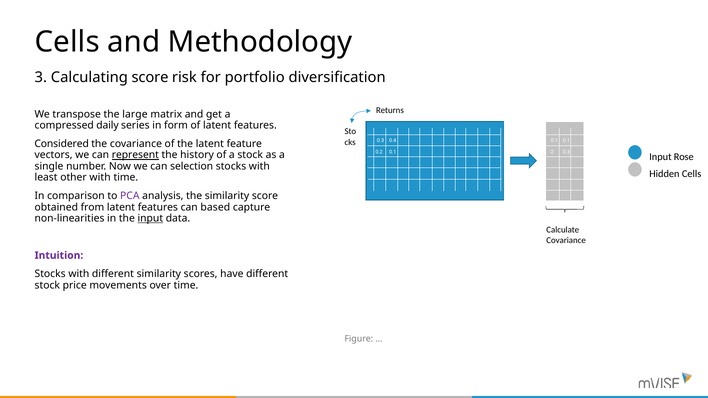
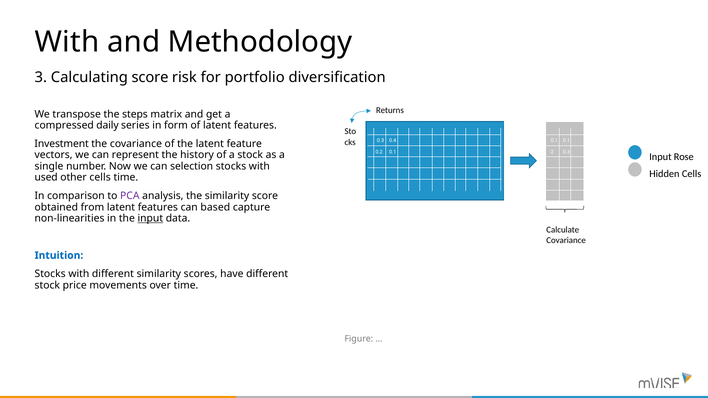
Cells at (67, 42): Cells -> With
large: large -> steps
Considered: Considered -> Investment
represent underline: present -> none
least: least -> used
other with: with -> cells
Intuition colour: purple -> blue
